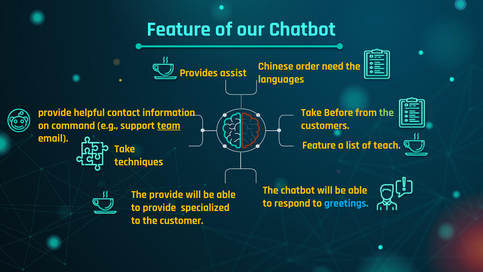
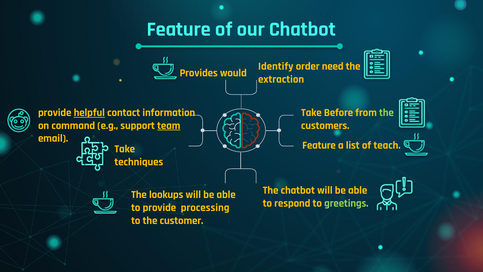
Chinese: Chinese -> Identify
assist: assist -> would
languages: languages -> extraction
helpful underline: none -> present
The provide: provide -> lookups
greetings colour: light blue -> light green
specialized: specialized -> processing
